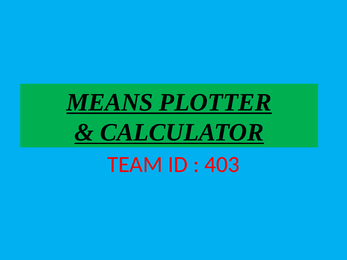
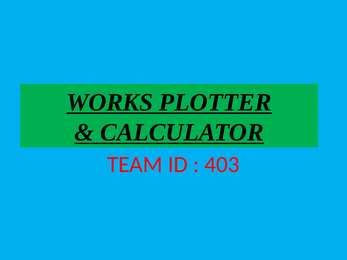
MEANS: MEANS -> WORKS
